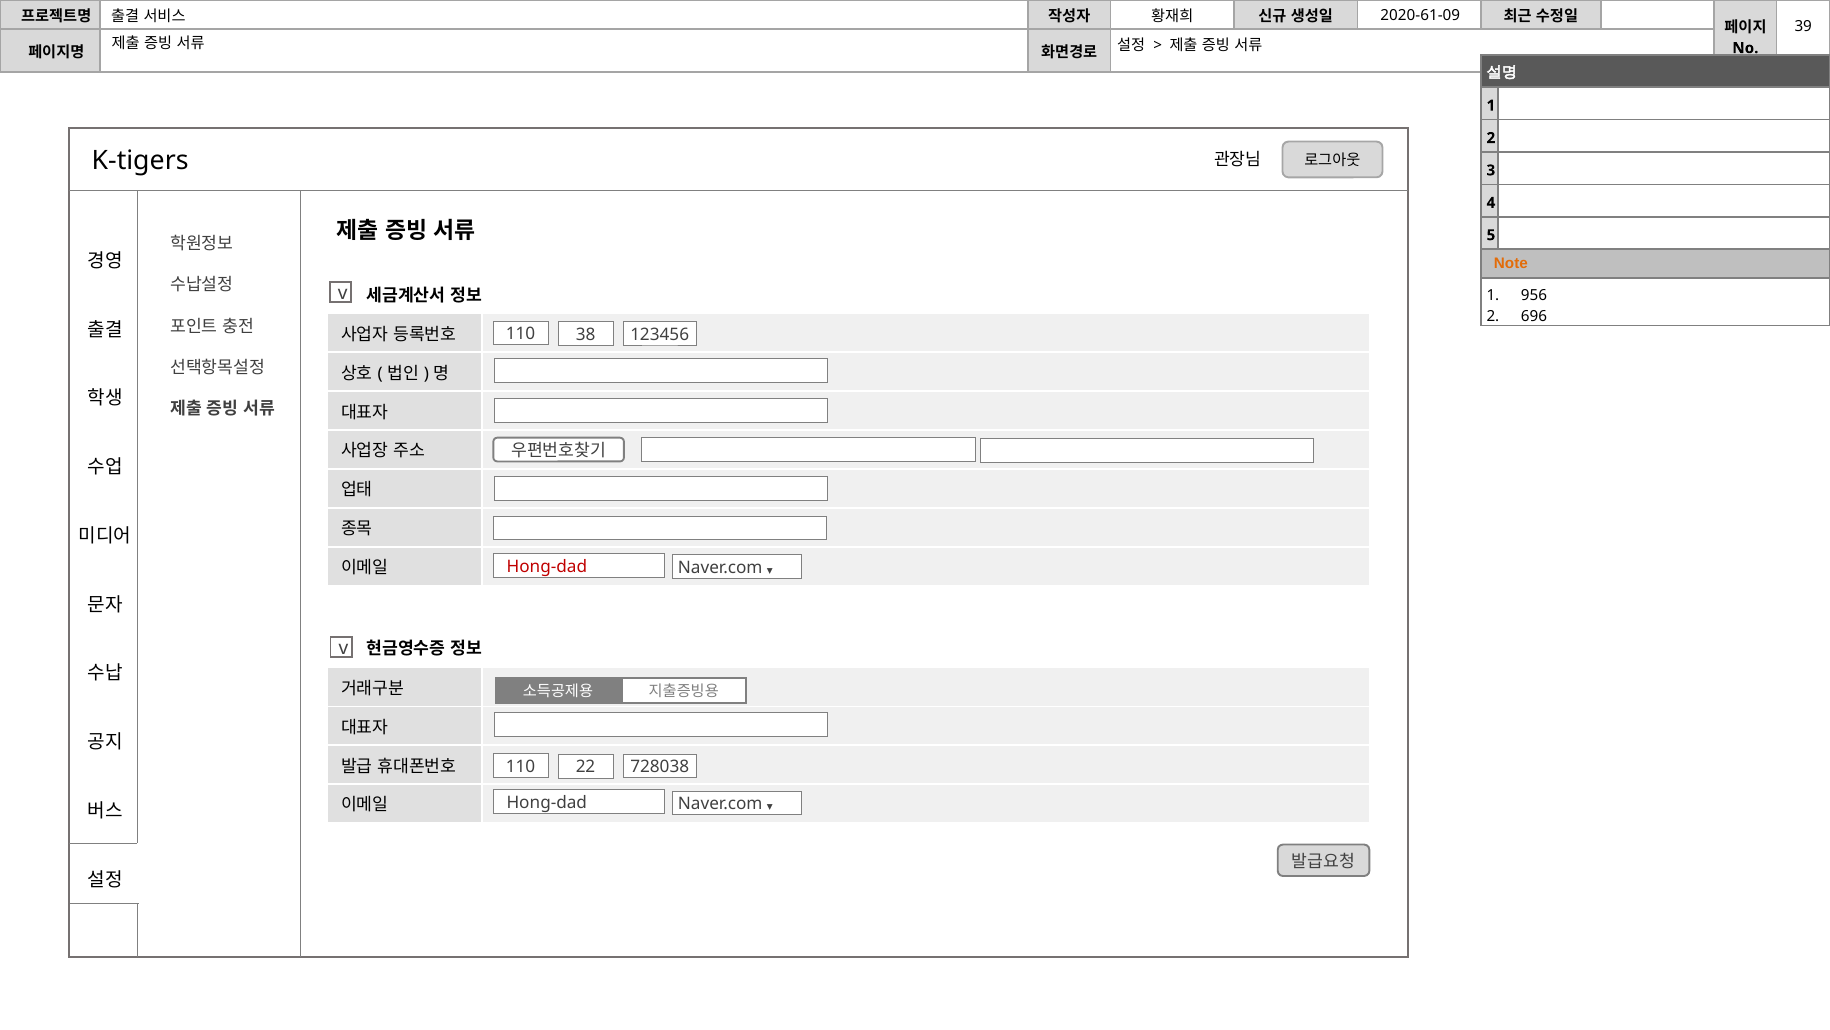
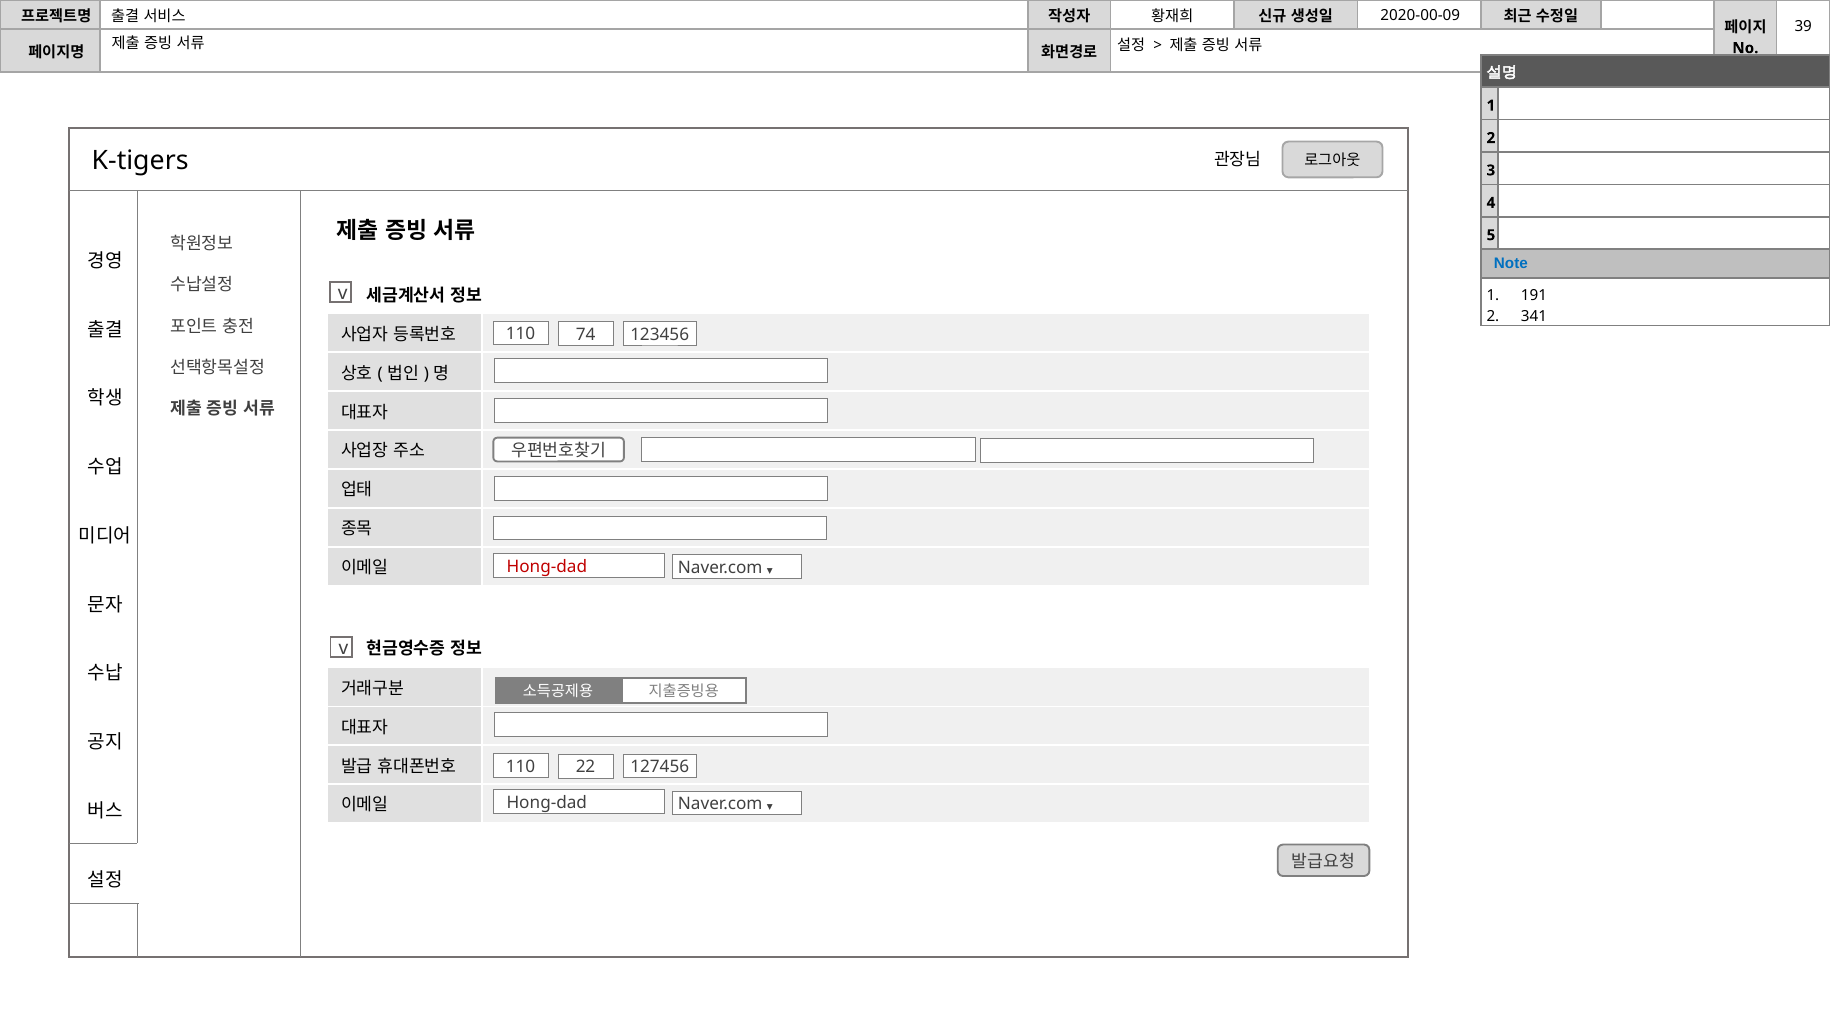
2020-61-09: 2020-61-09 -> 2020-00-09
Note colour: orange -> blue
956: 956 -> 191
696: 696 -> 341
38: 38 -> 74
728038: 728038 -> 127456
